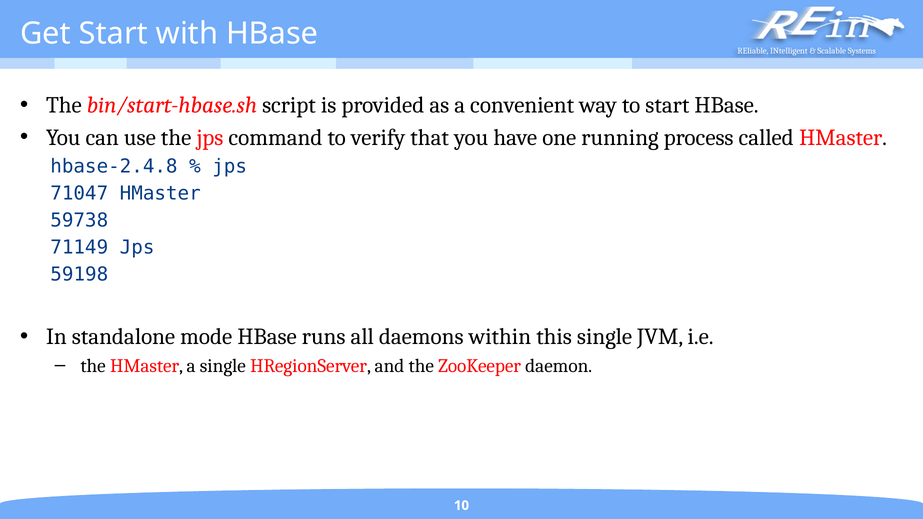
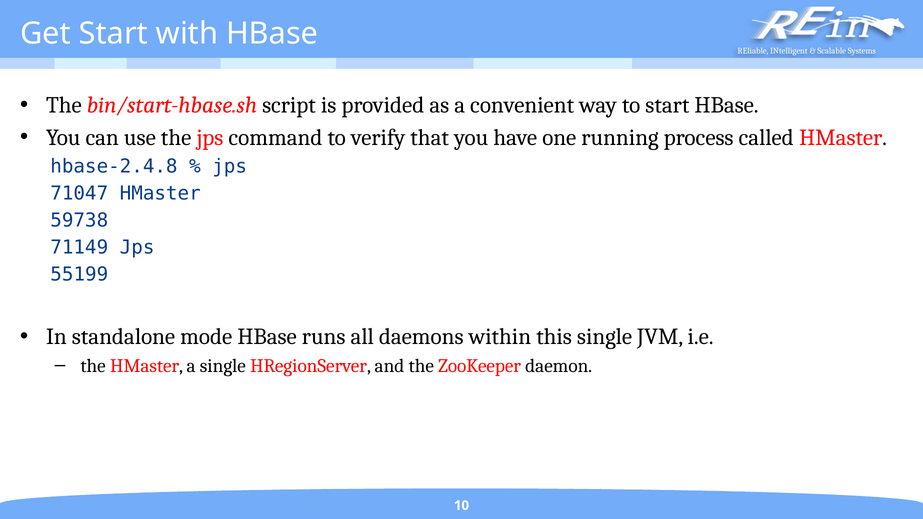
59198: 59198 -> 55199
